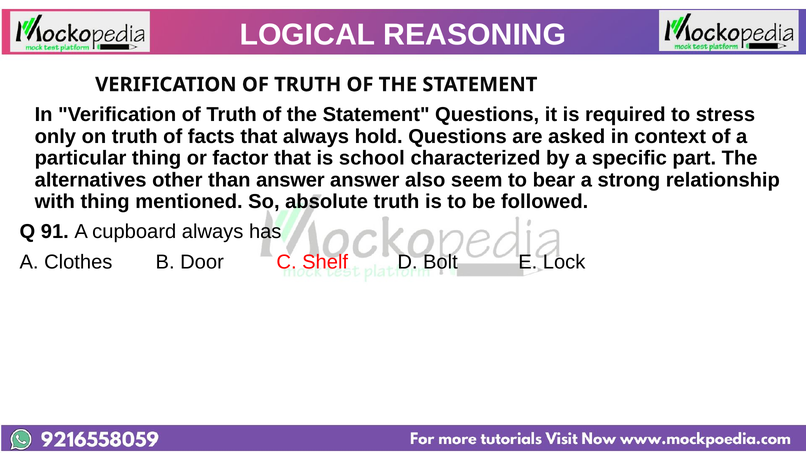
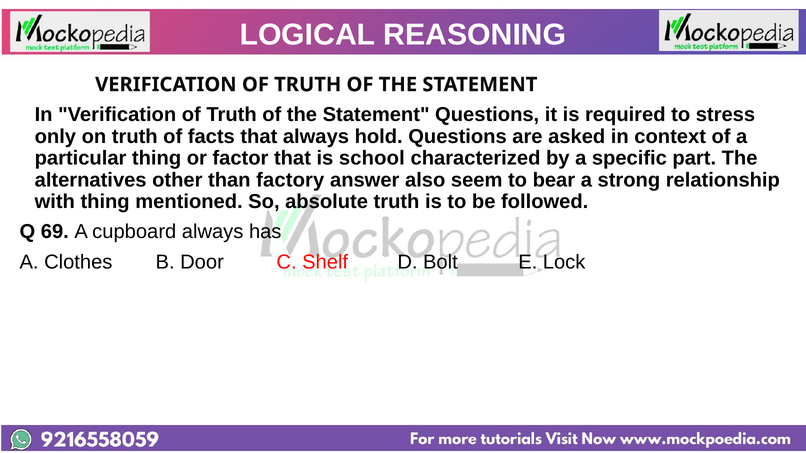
than answer: answer -> factory
91: 91 -> 69
